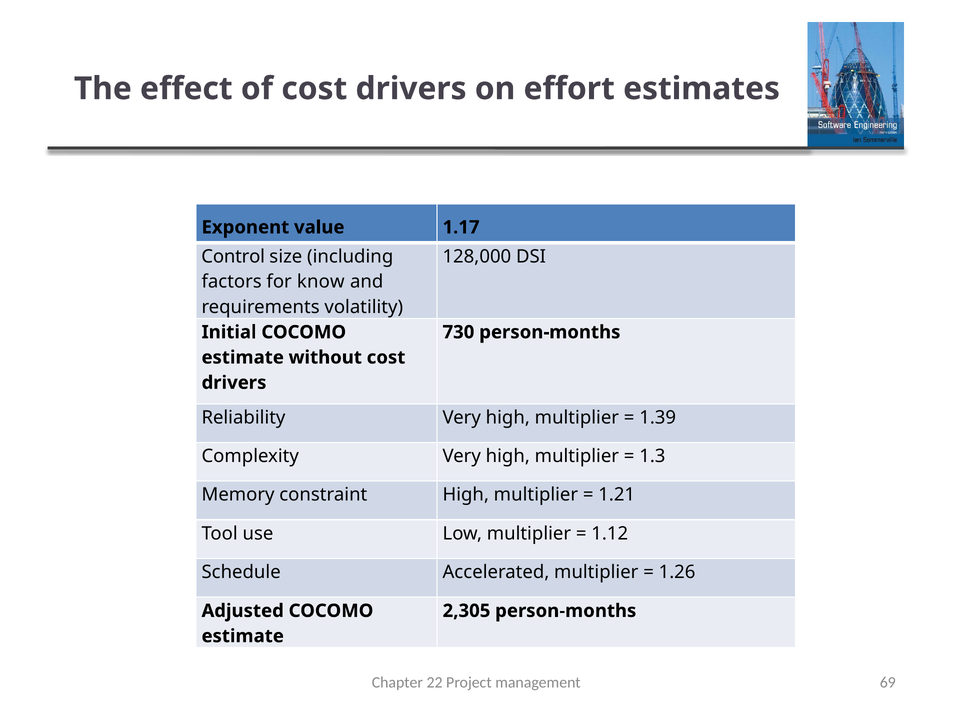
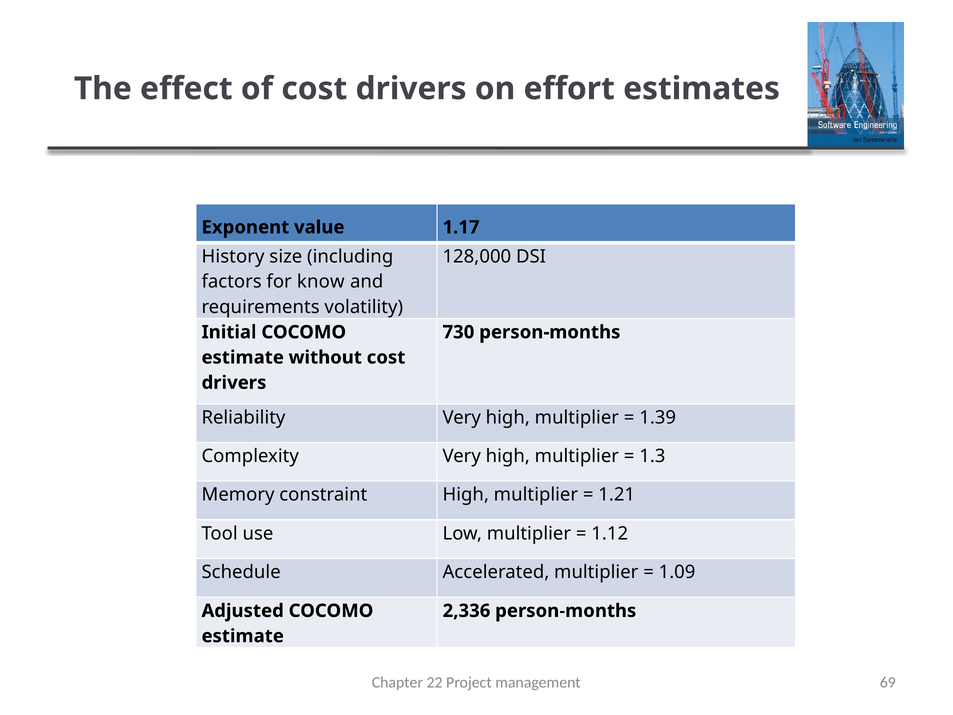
Control: Control -> History
1.26: 1.26 -> 1.09
2,305: 2,305 -> 2,336
